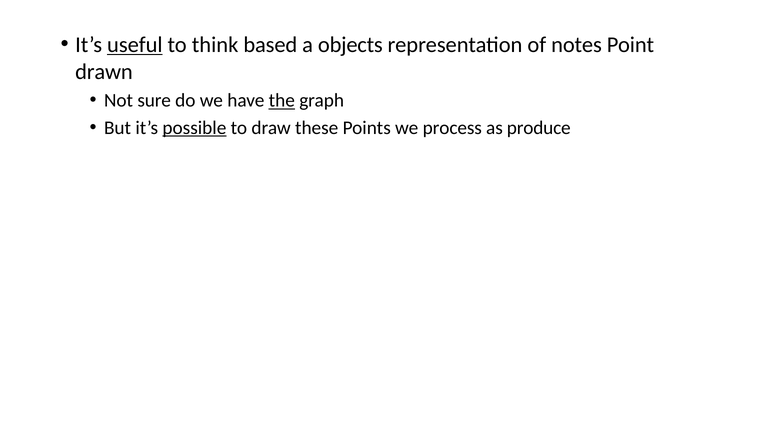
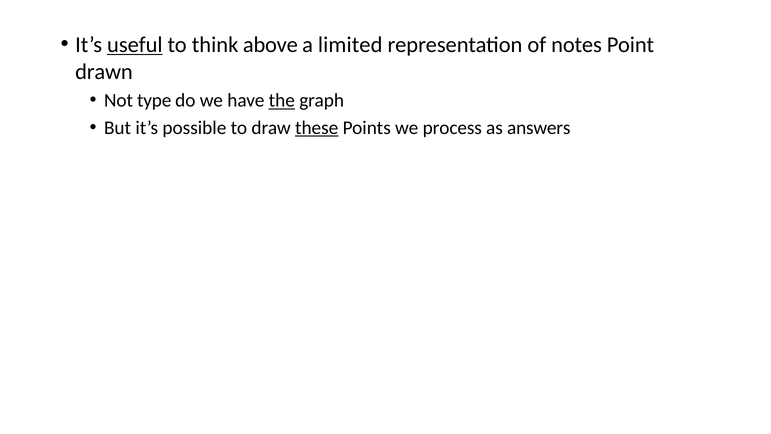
based: based -> above
objects: objects -> limited
sure: sure -> type
possible underline: present -> none
these underline: none -> present
produce: produce -> answers
